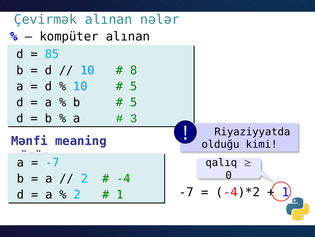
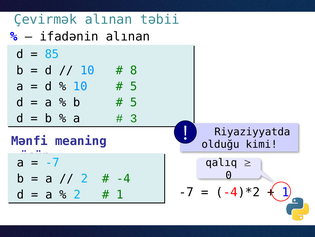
nələr: nələr -> təbii
kompüter: kompüter -> ifadənin
